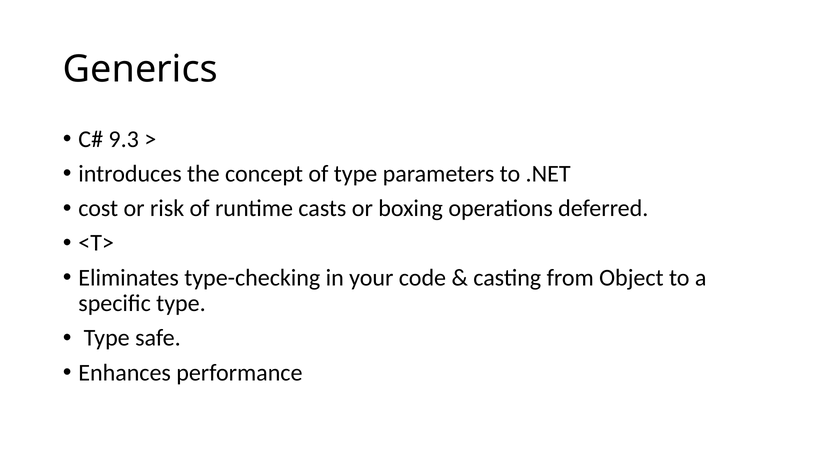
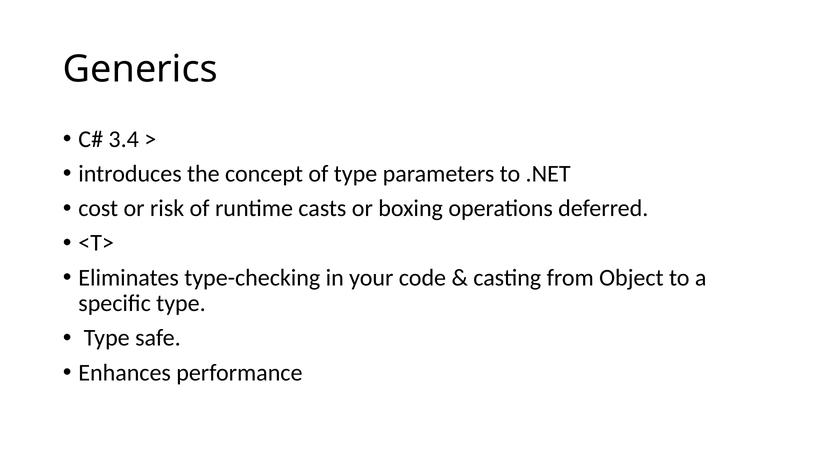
9.3: 9.3 -> 3.4
